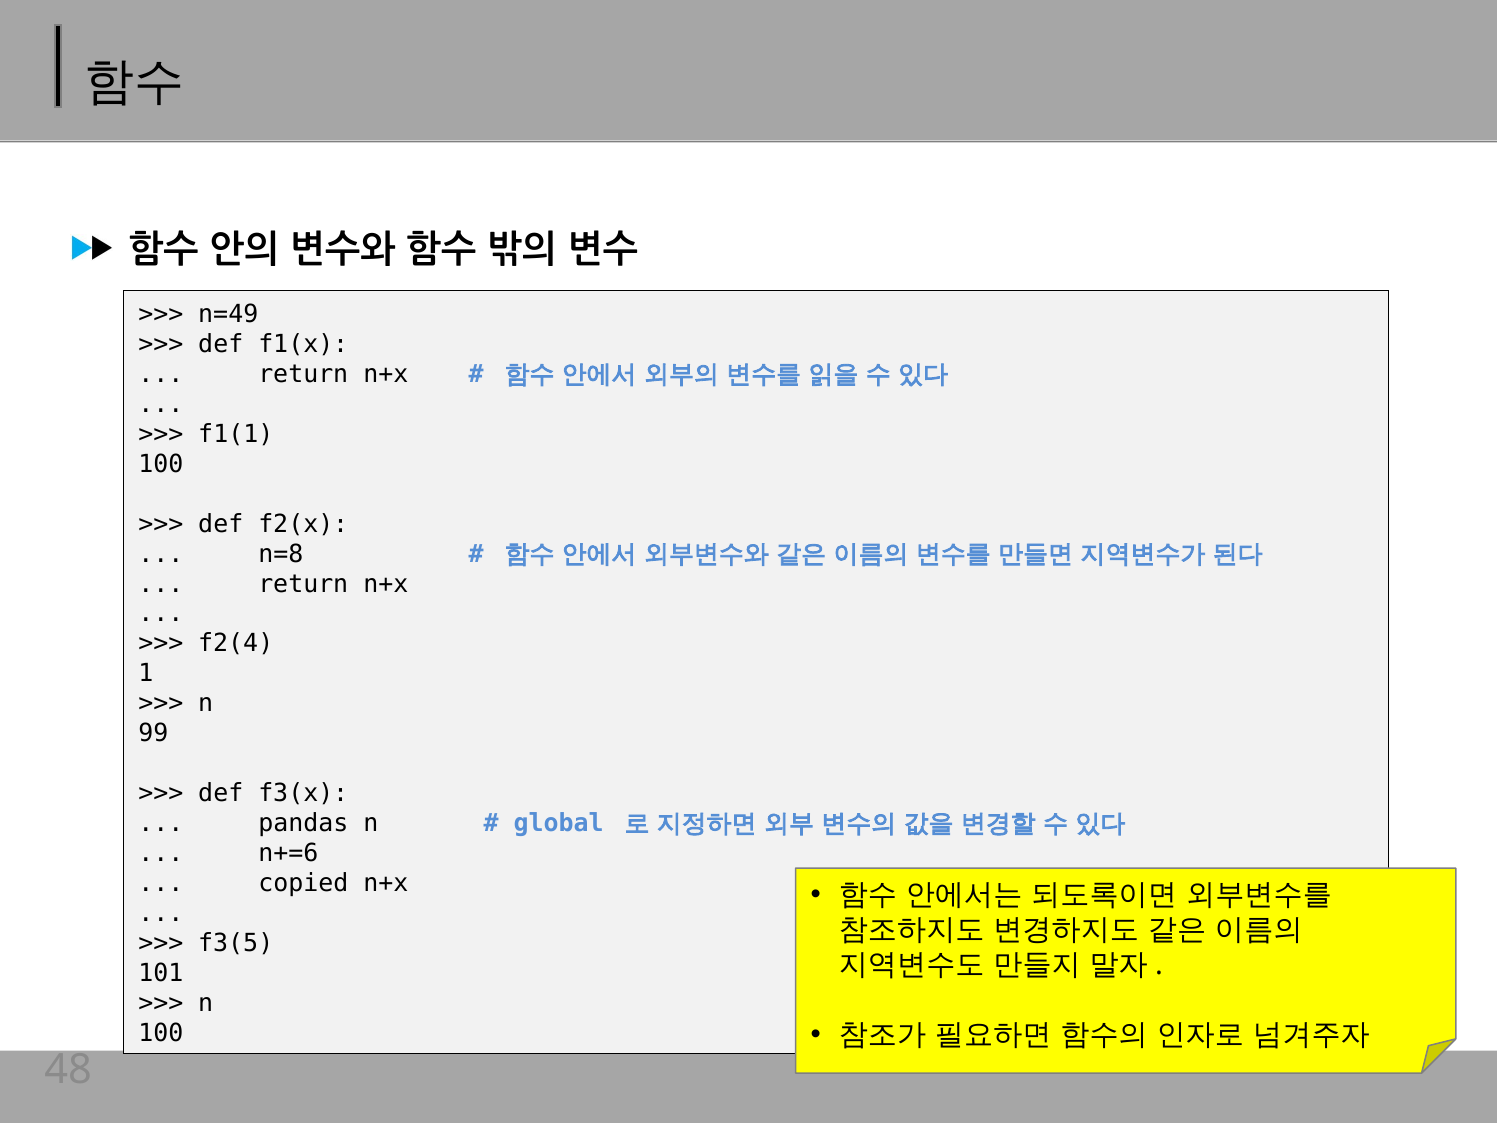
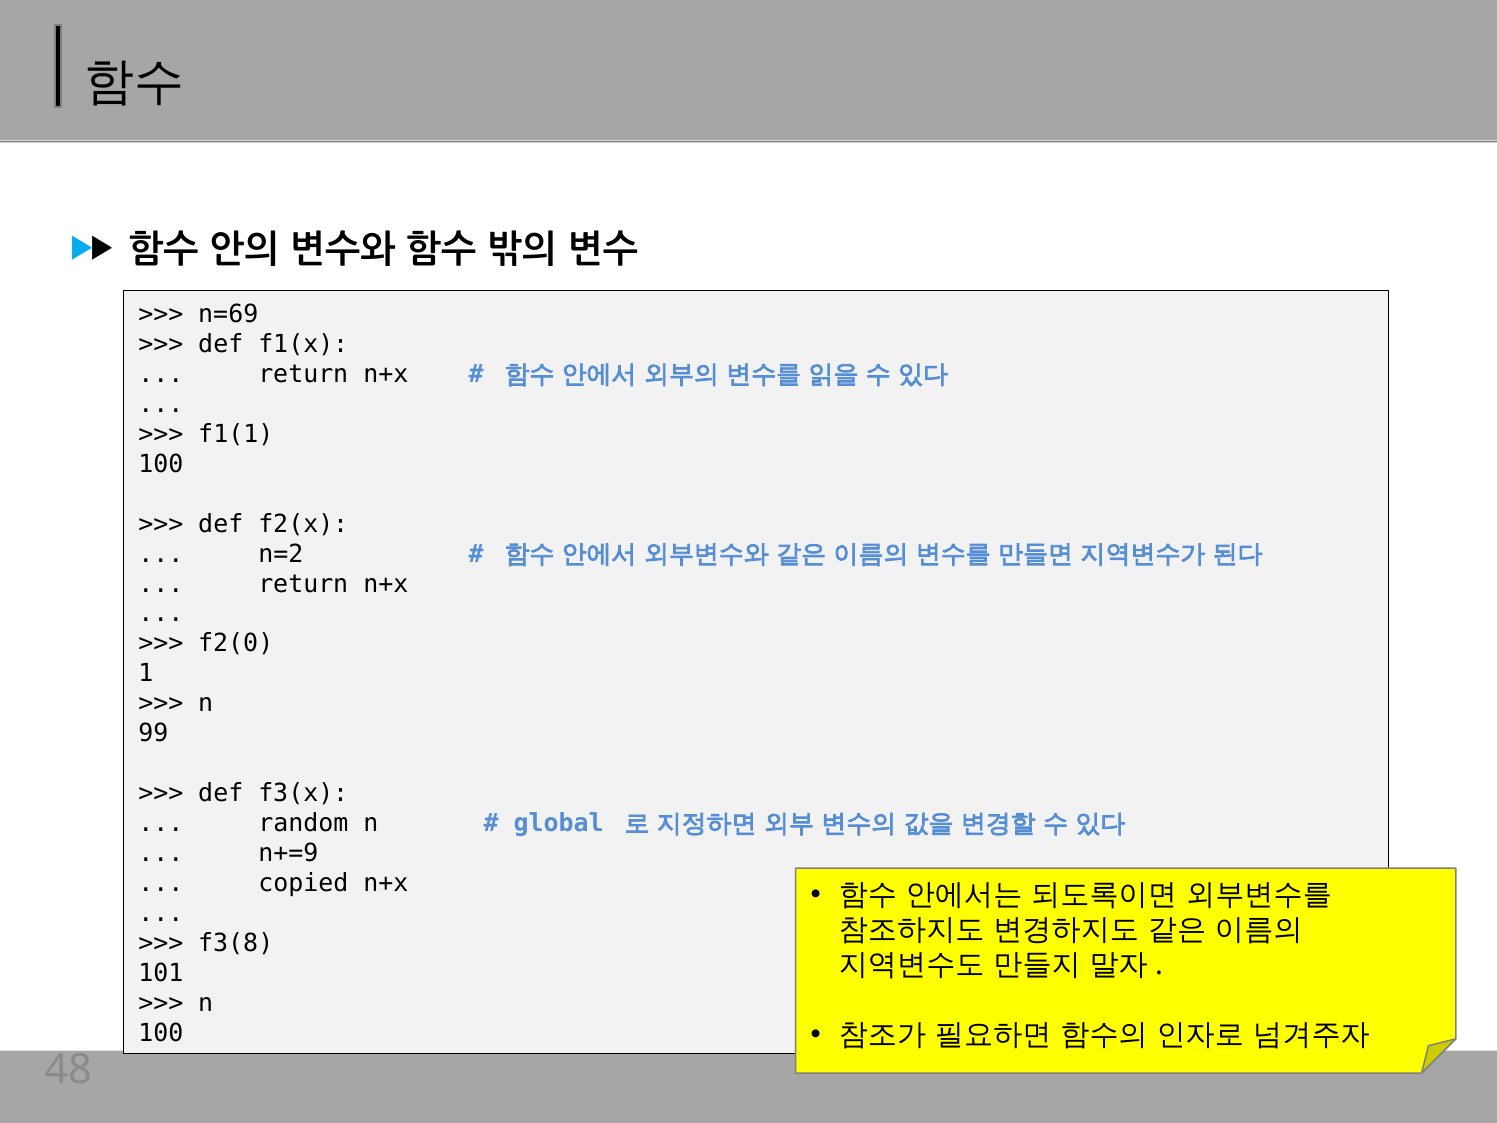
n=49: n=49 -> n=69
n=8: n=8 -> n=2
f2(4: f2(4 -> f2(0
pandas: pandas -> random
n+=6: n+=6 -> n+=9
f3(5: f3(5 -> f3(8
